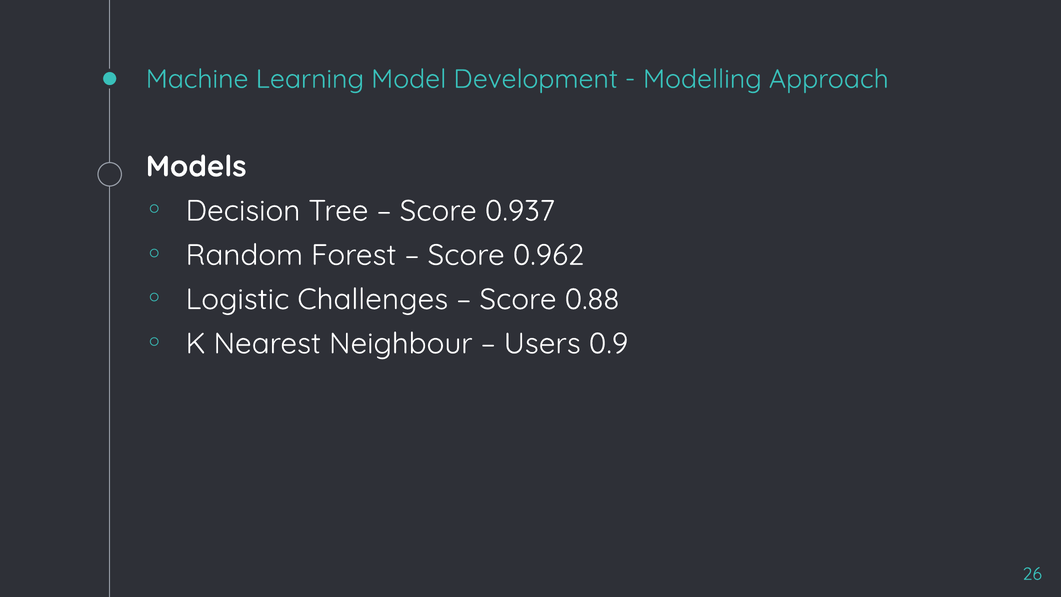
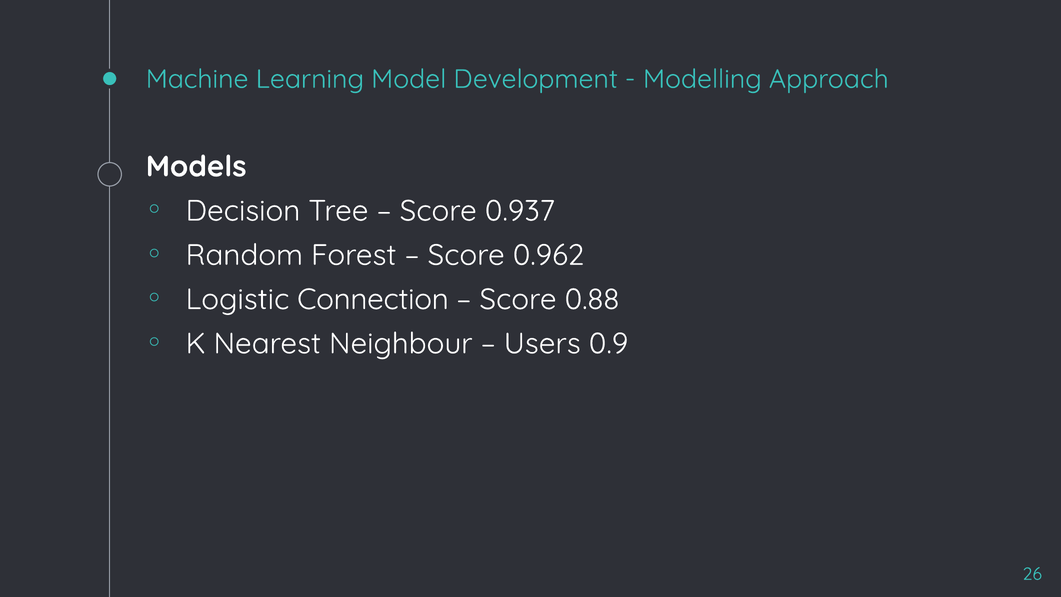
Challenges: Challenges -> Connection
